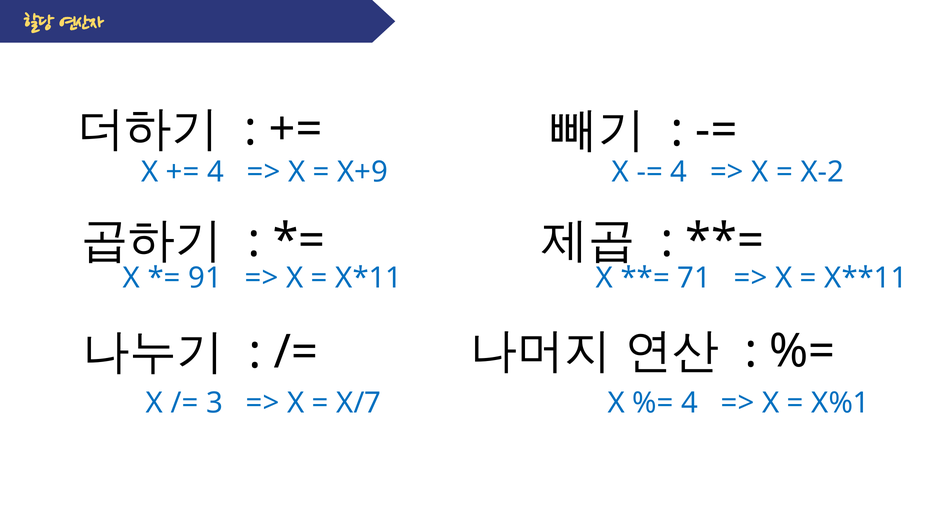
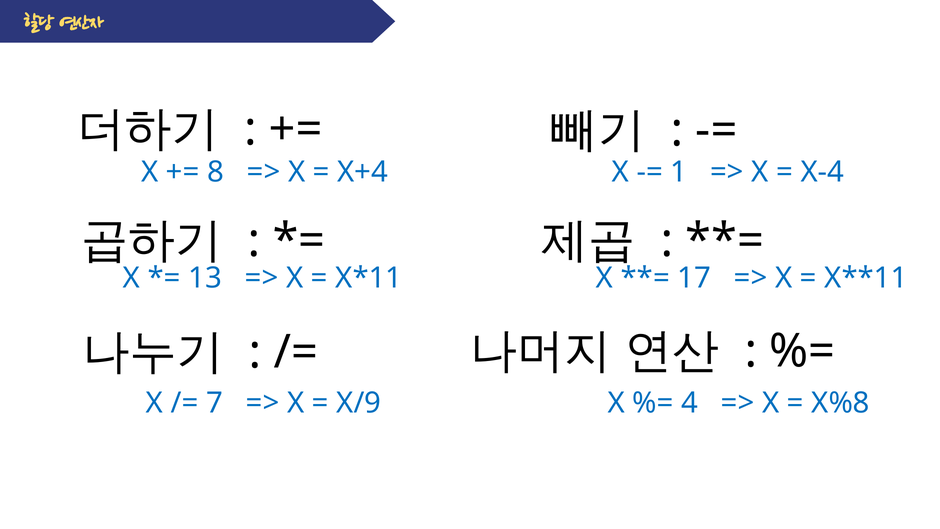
4 at (215, 172): 4 -> 8
X+9: X+9 -> X+4
4 at (679, 172): 4 -> 1
X-2: X-2 -> X-4
91: 91 -> 13
71: 71 -> 17
3: 3 -> 7
X/7: X/7 -> X/9
X%1: X%1 -> X%8
